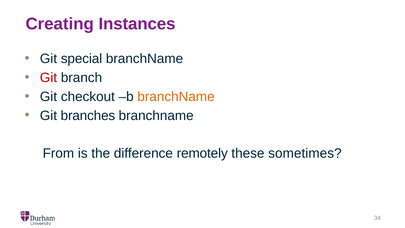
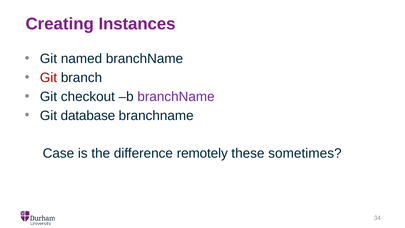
special: special -> named
branchName at (176, 97) colour: orange -> purple
branches: branches -> database
From: From -> Case
